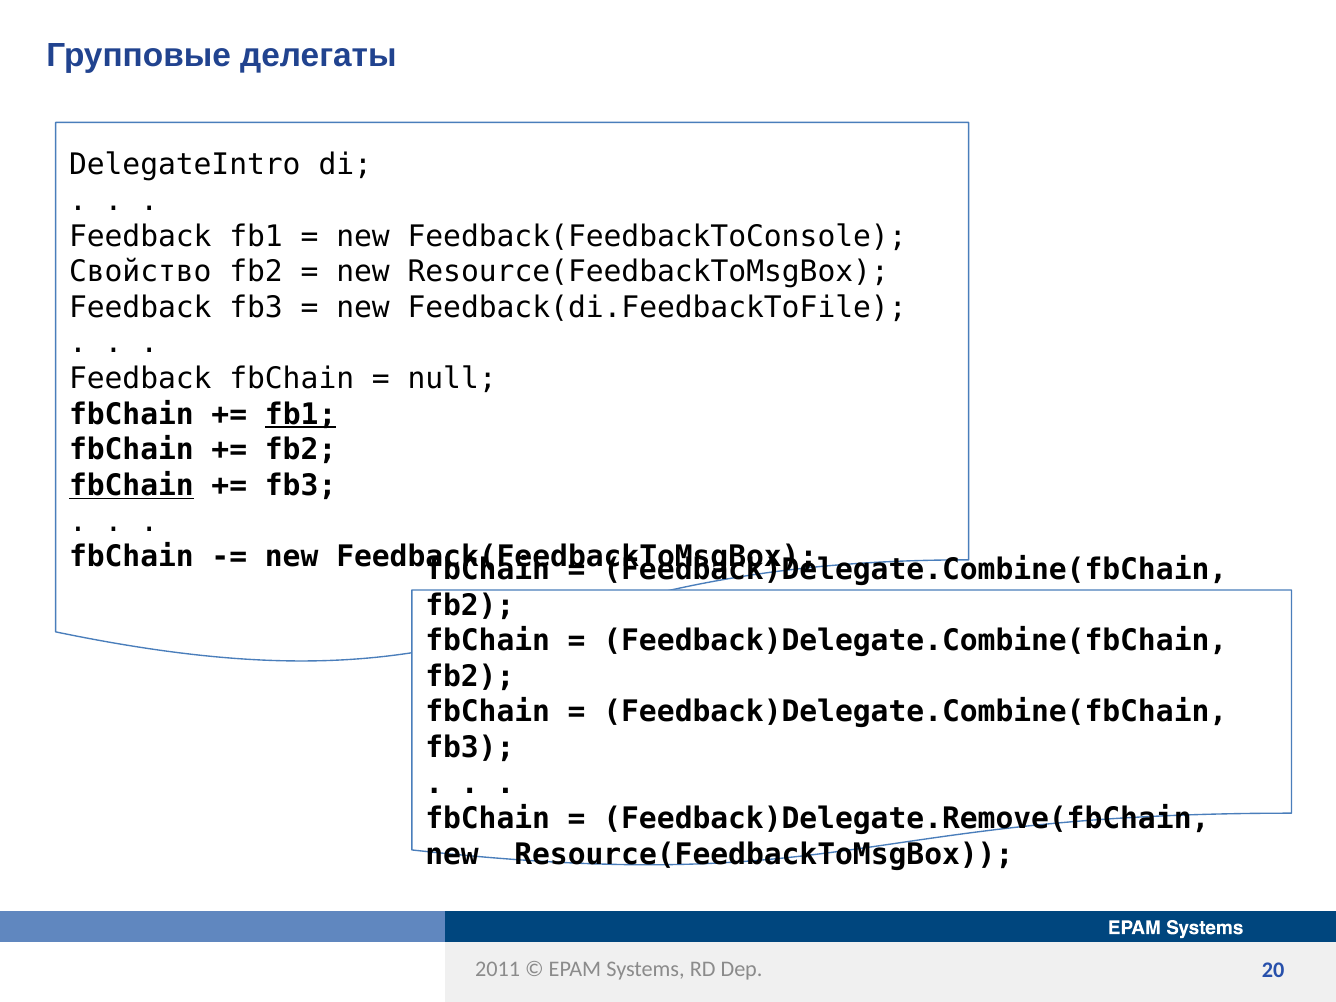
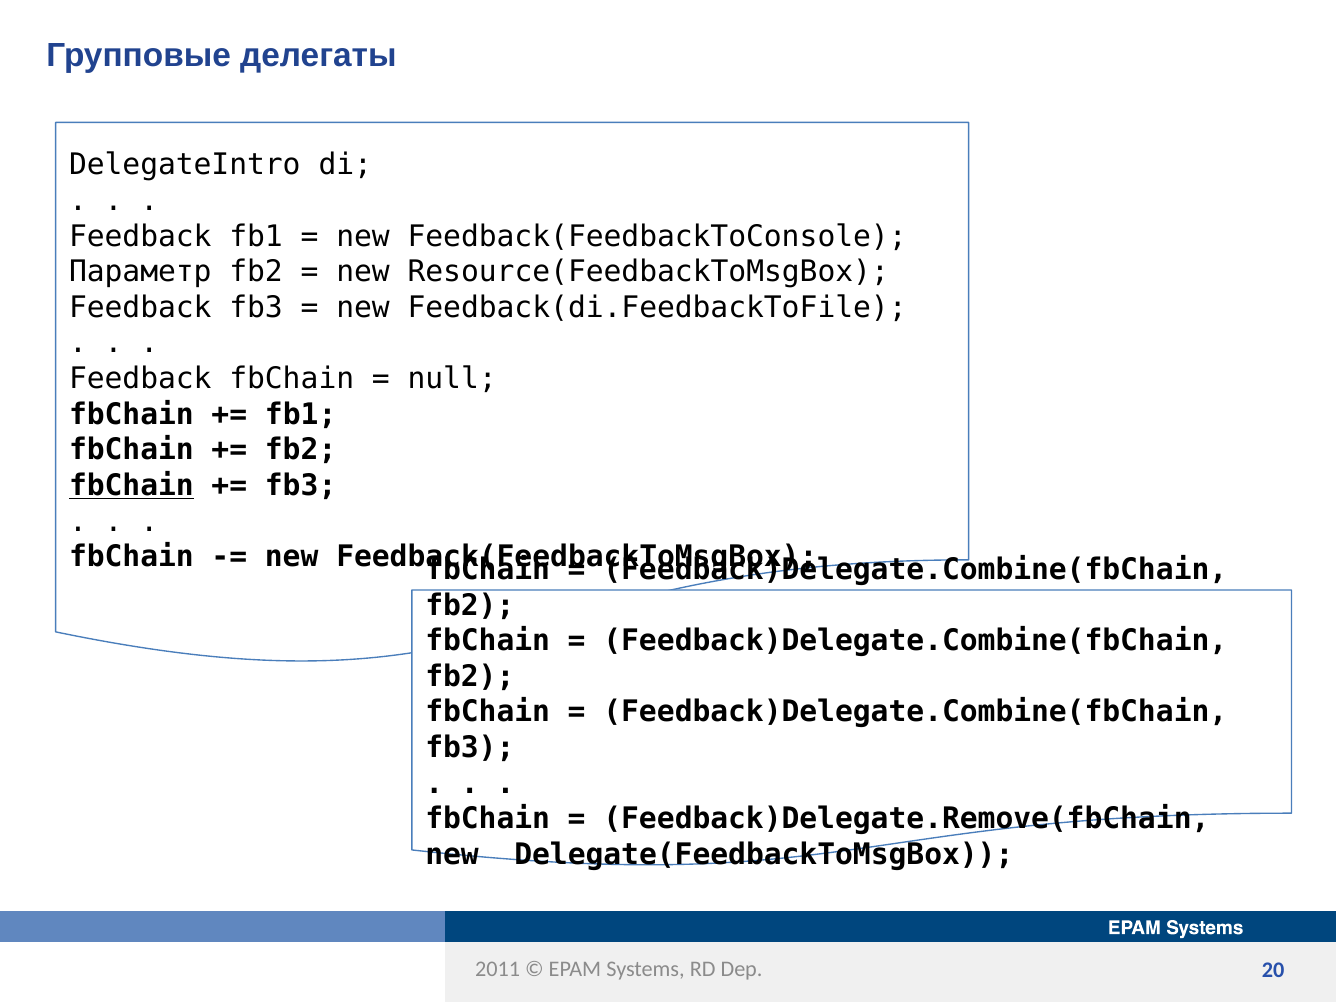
Свойство: Свойство -> Параметр
fb1 at (301, 414) underline: present -> none
Resource(FeedbackToMsgBox at (764, 855): Resource(FeedbackToMsgBox -> Delegate(FeedbackToMsgBox
